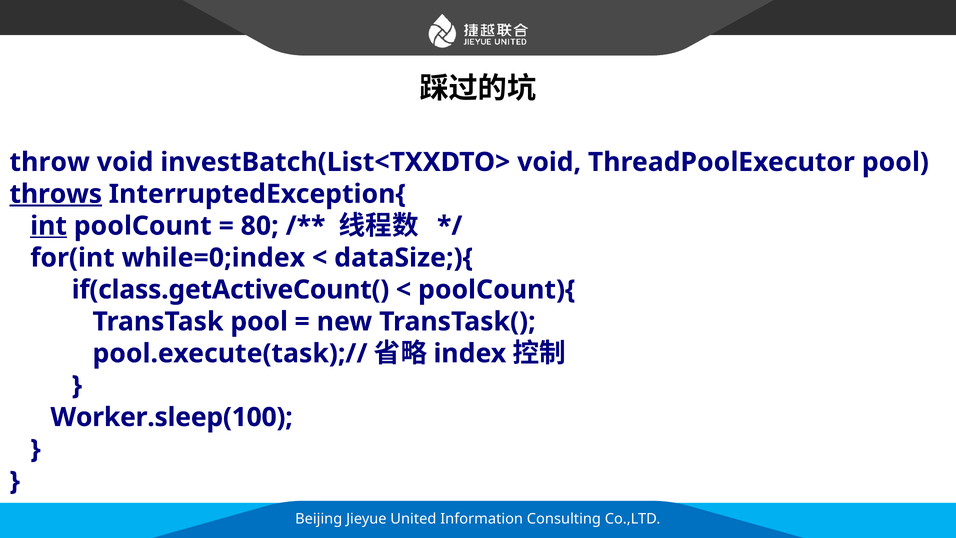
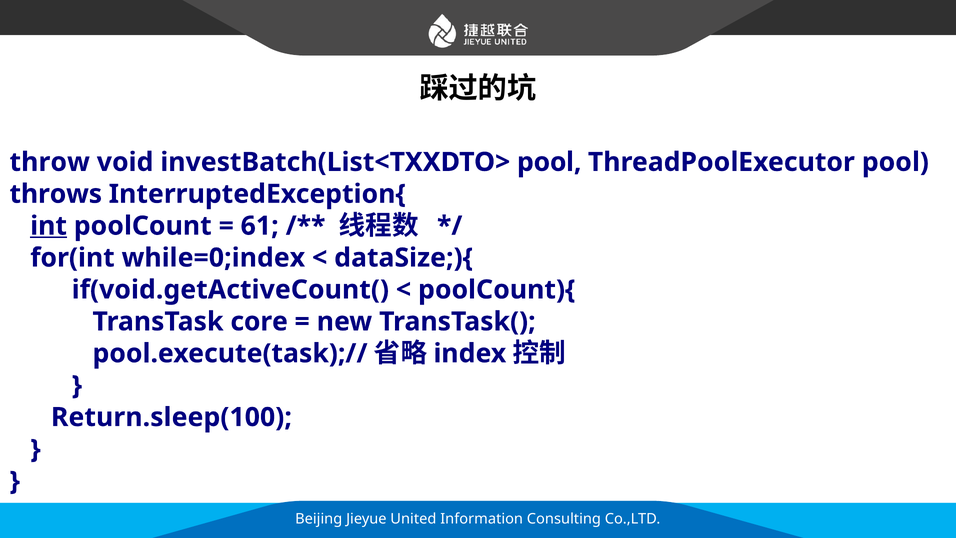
investBatch(List<TXXDTO> void: void -> pool
throws underline: present -> none
80: 80 -> 61
if(class.getActiveCount(: if(class.getActiveCount( -> if(void.getActiveCount(
TransTask pool: pool -> core
Worker.sleep(100: Worker.sleep(100 -> Return.sleep(100
